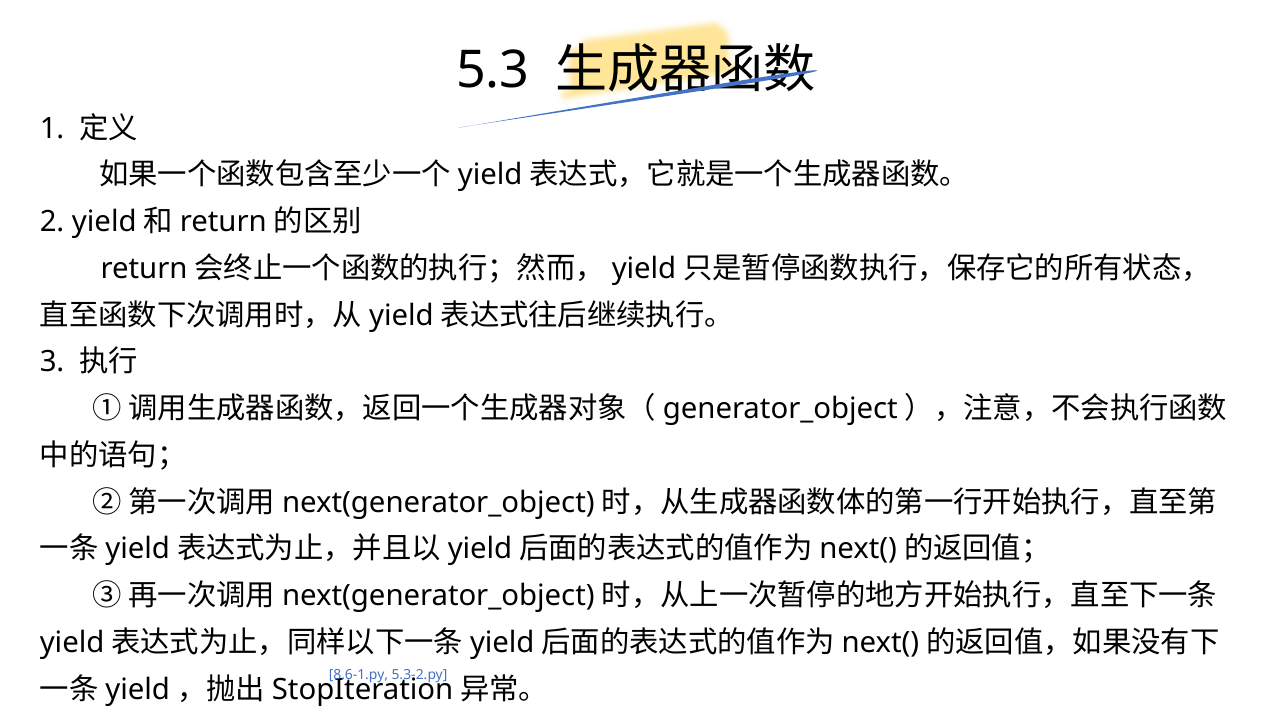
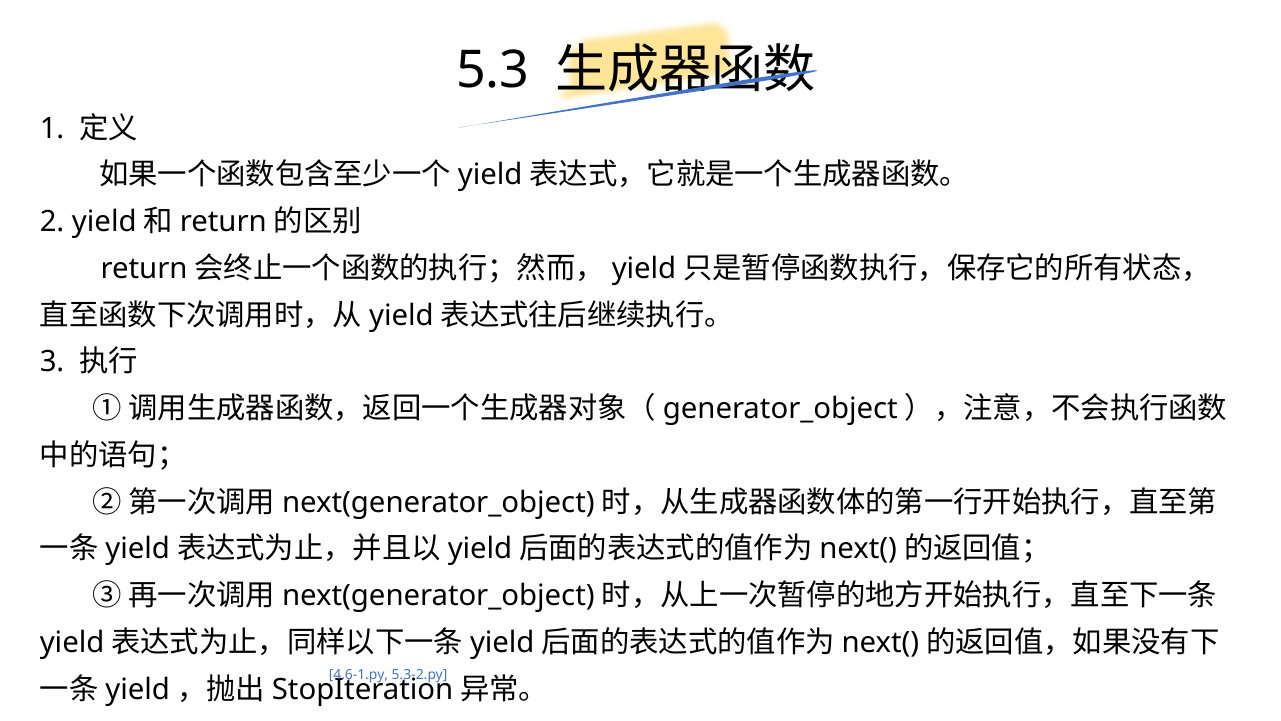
8.6-1.py: 8.6-1.py -> 4.6-1.py
